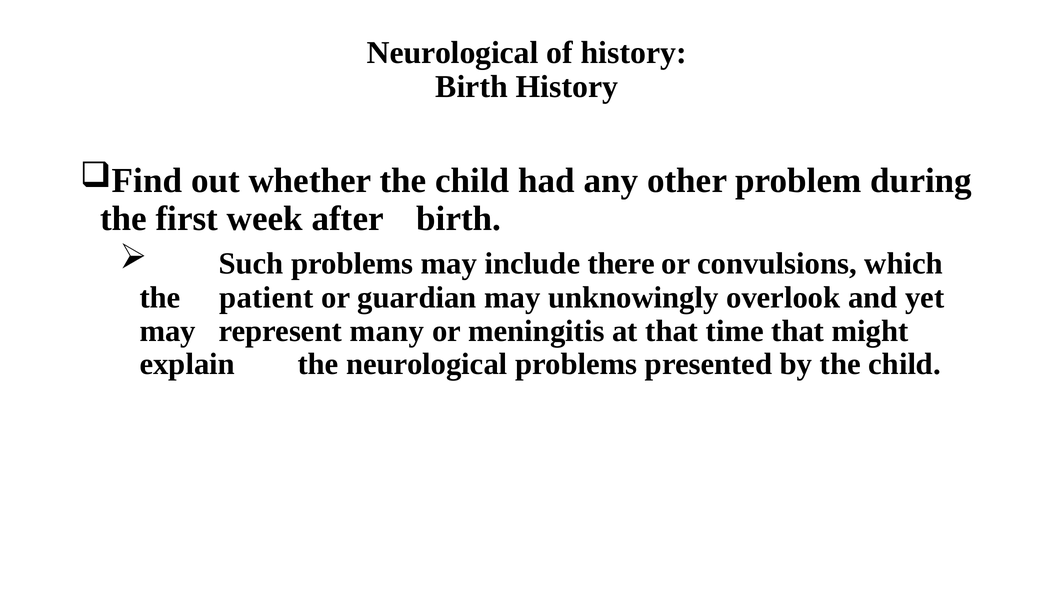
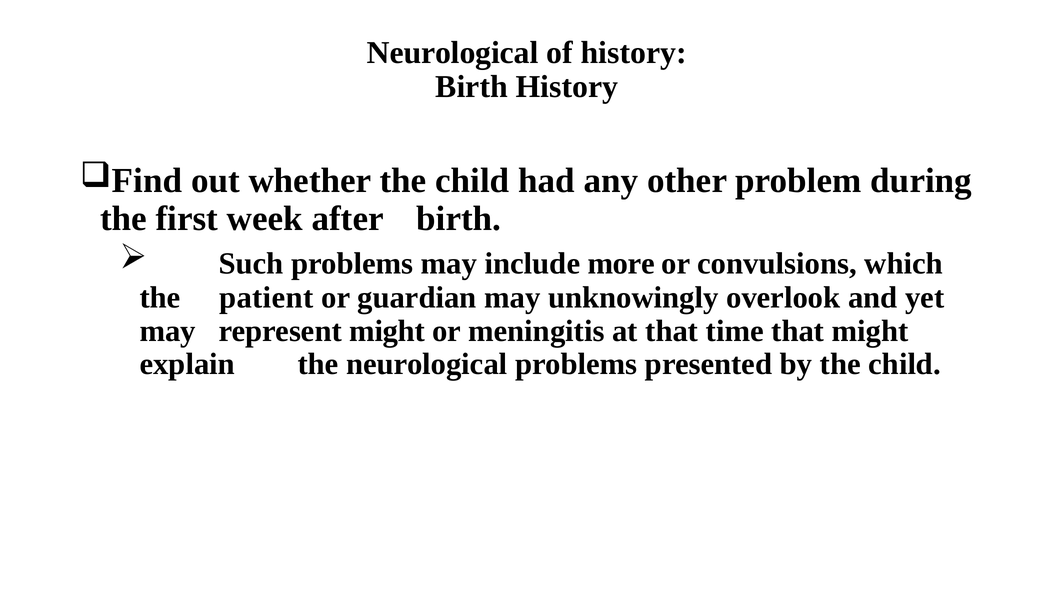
there: there -> more
represent many: many -> might
